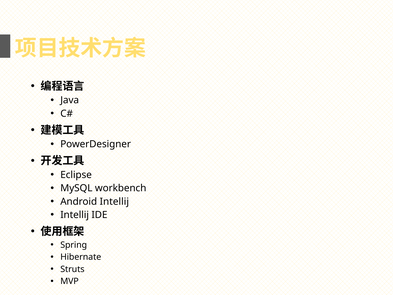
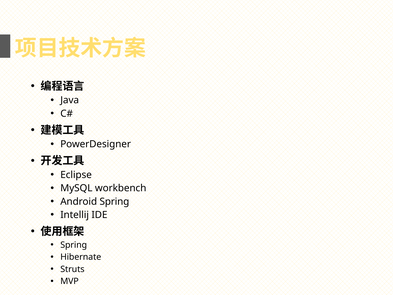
Android Intellij: Intellij -> Spring
